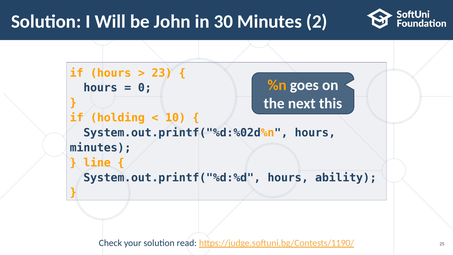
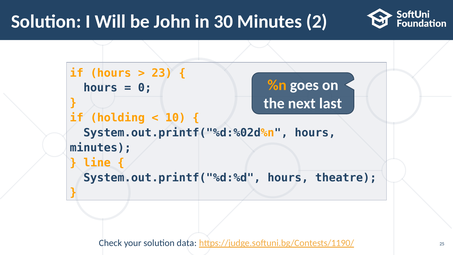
this: this -> last
ability: ability -> theatre
read: read -> data
